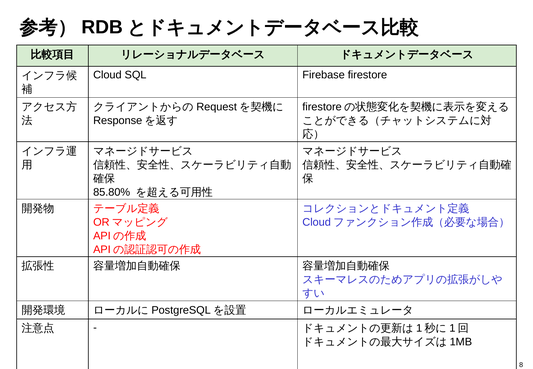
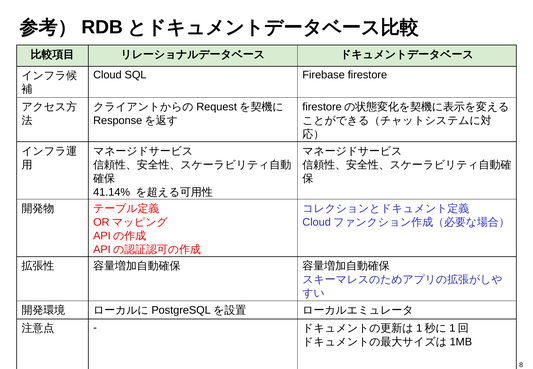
85.80%: 85.80% -> 41.14%
